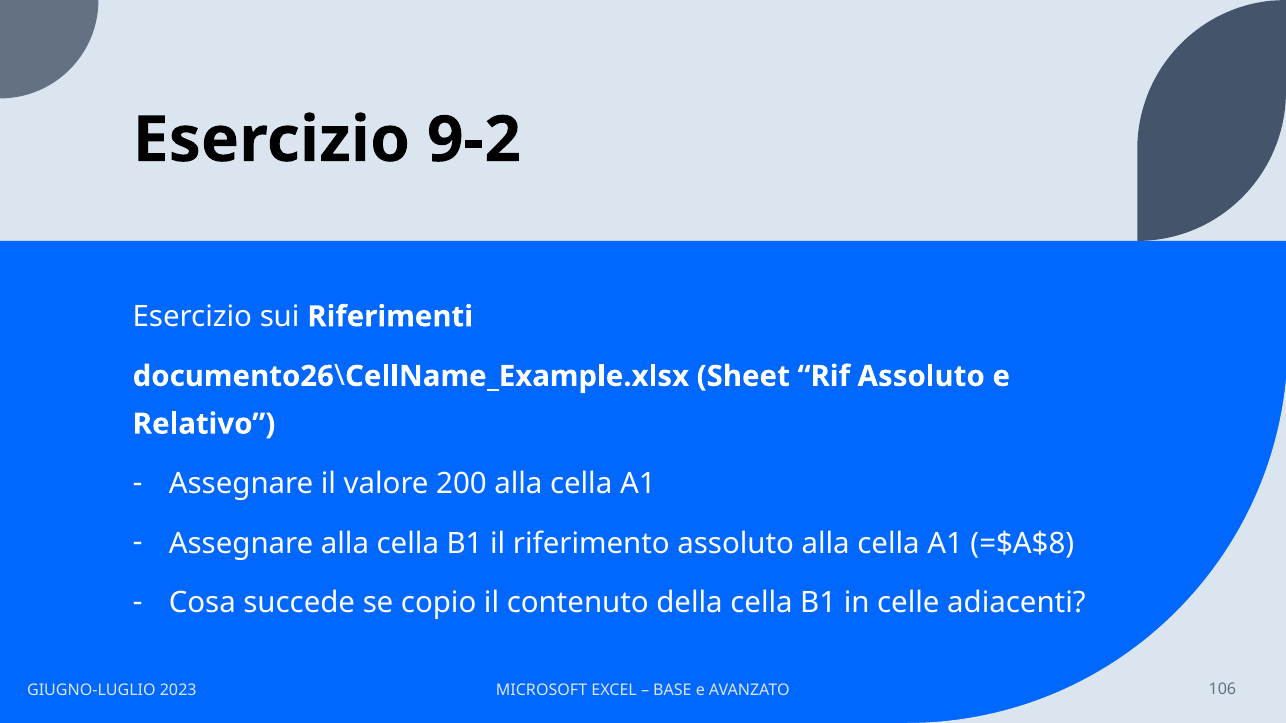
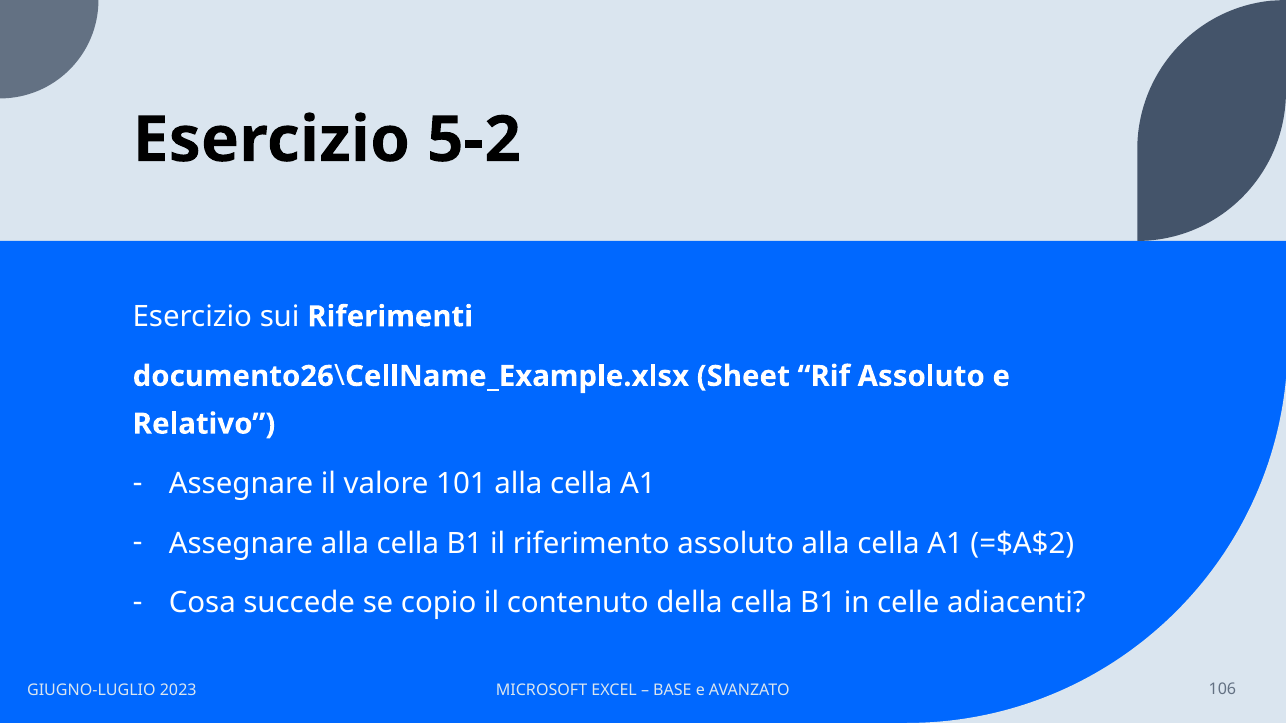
9-2: 9-2 -> 5-2
200: 200 -> 101
=$A$8: =$A$8 -> =$A$2
